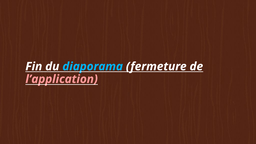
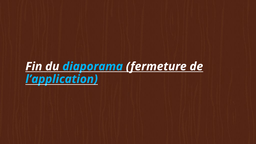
l’application colour: pink -> light blue
